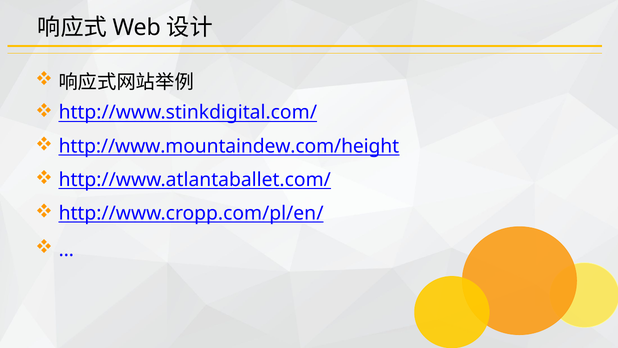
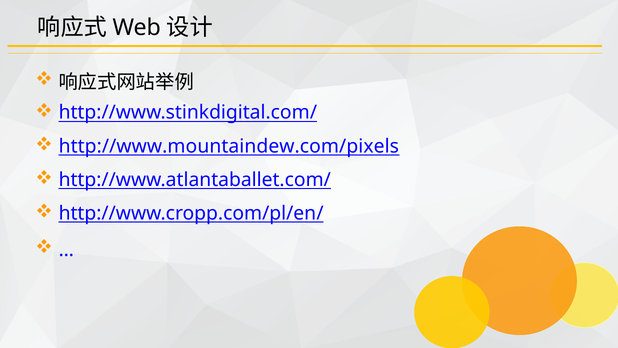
http://www.mountaindew.com/height: http://www.mountaindew.com/height -> http://www.mountaindew.com/pixels
